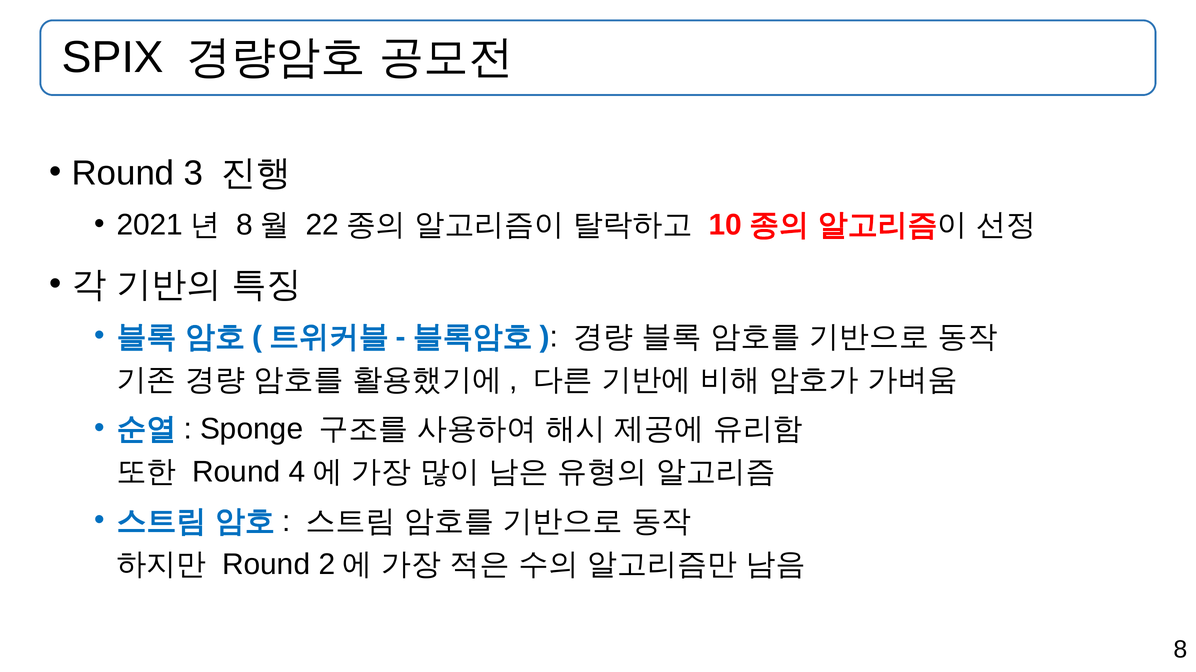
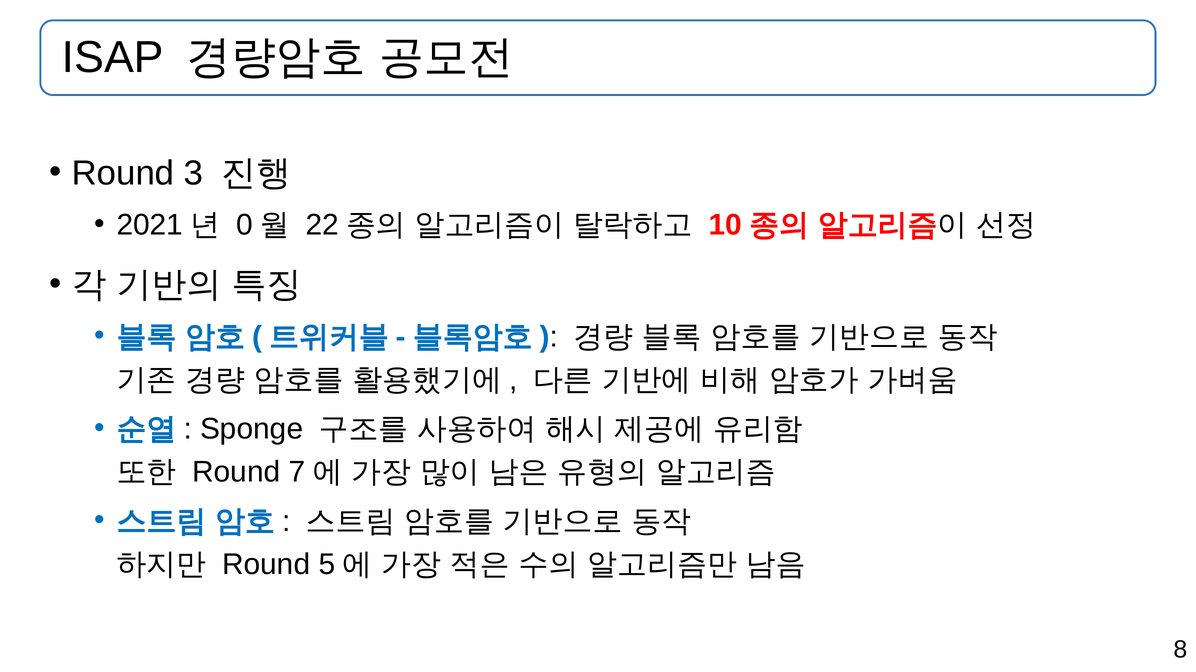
SPIX: SPIX -> ISAP
8 at (244, 225): 8 -> 0
4: 4 -> 7
2: 2 -> 5
